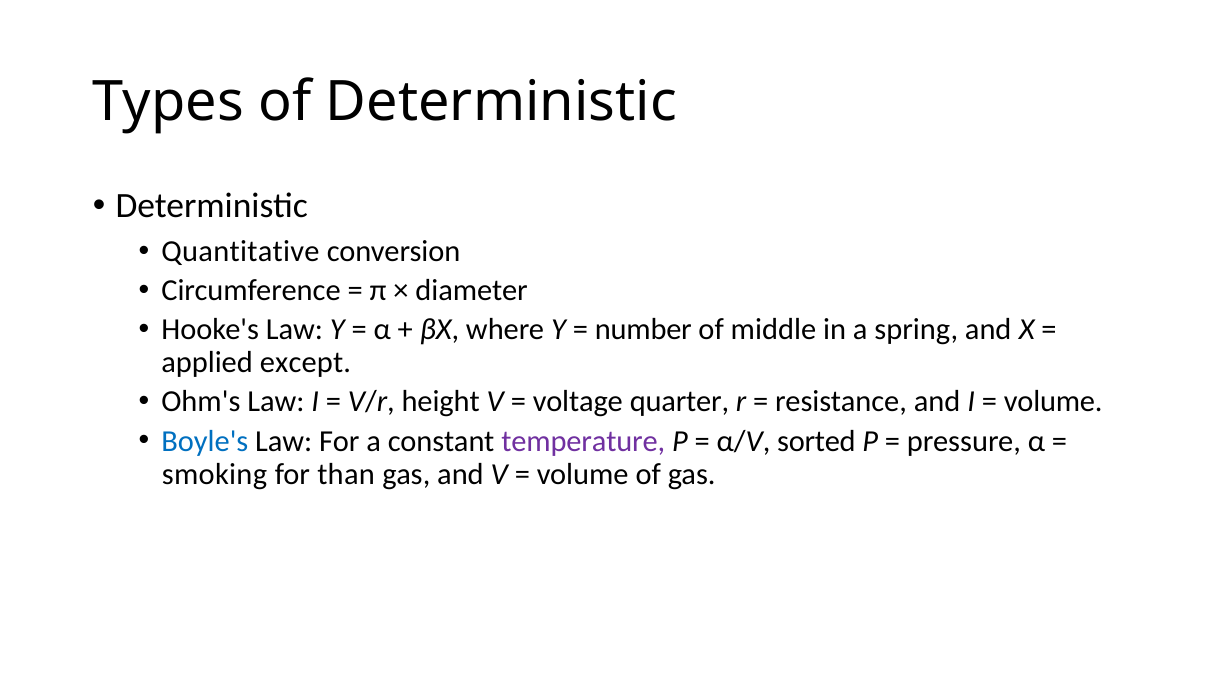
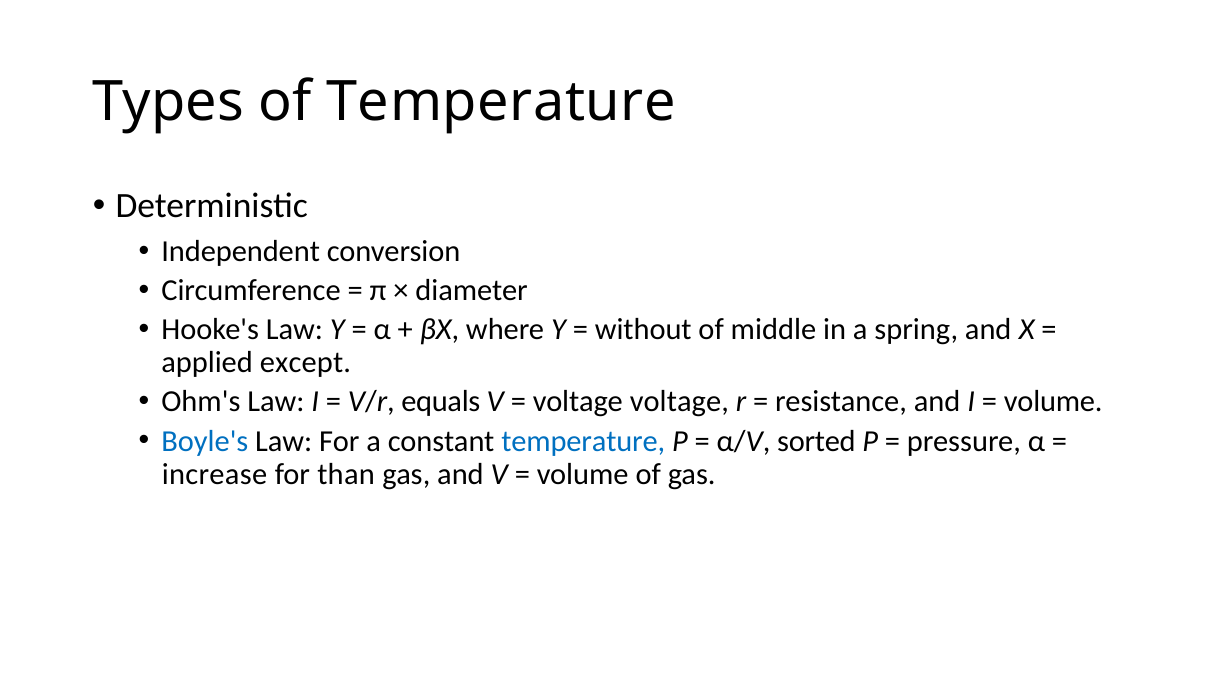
of Deterministic: Deterministic -> Temperature
Quantitative: Quantitative -> Independent
number: number -> without
height: height -> equals
voltage quarter: quarter -> voltage
temperature at (583, 441) colour: purple -> blue
smoking: smoking -> increase
